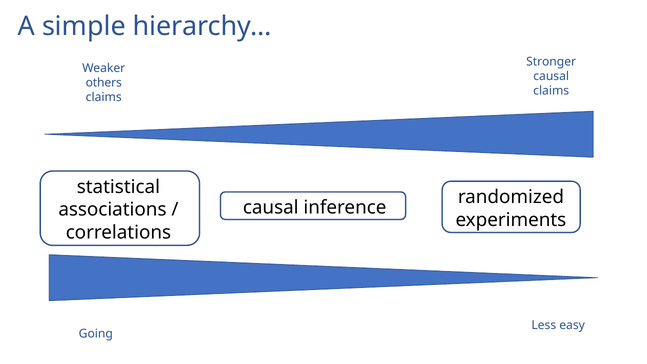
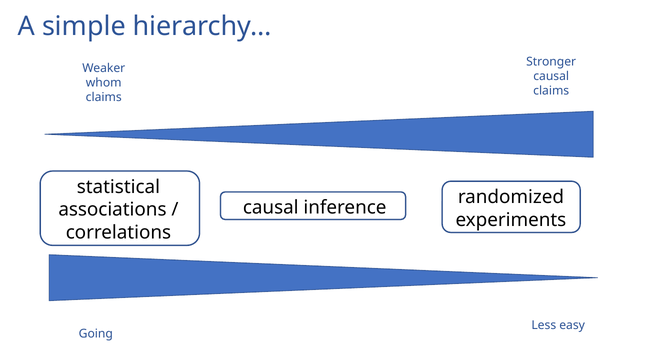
others: others -> whom
